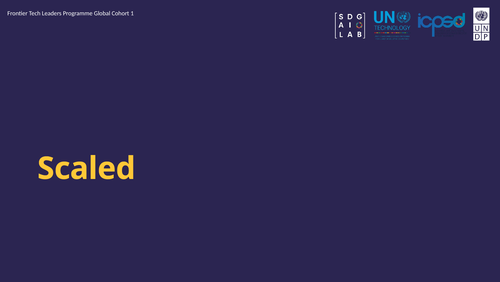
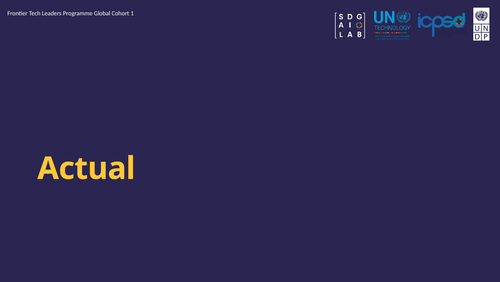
Scaled: Scaled -> Actual
